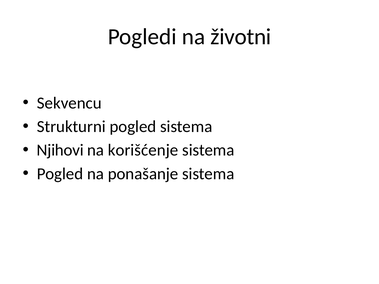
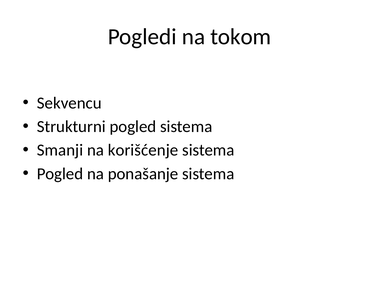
životni: životni -> tokom
Njihovi: Njihovi -> Smanji
